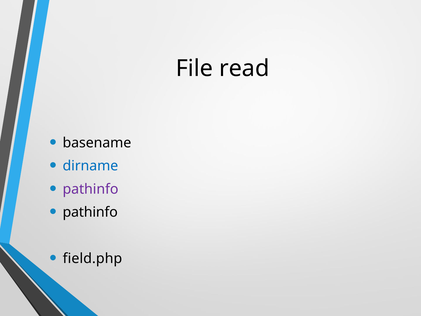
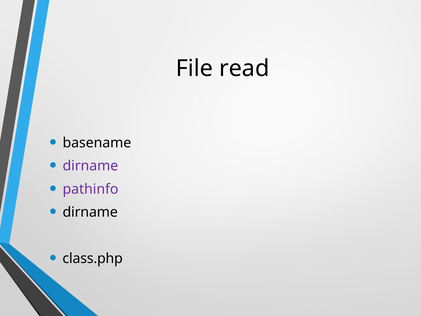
dirname at (90, 166) colour: blue -> purple
pathinfo at (90, 212): pathinfo -> dirname
field.php: field.php -> class.php
